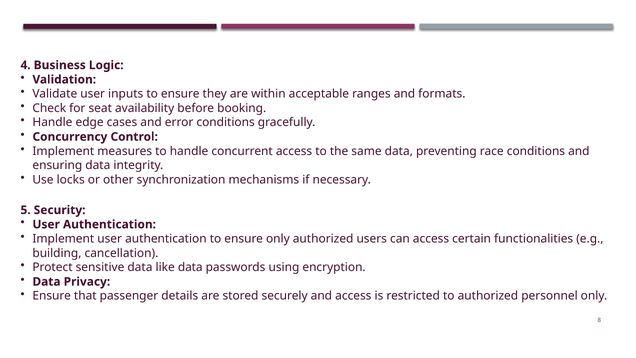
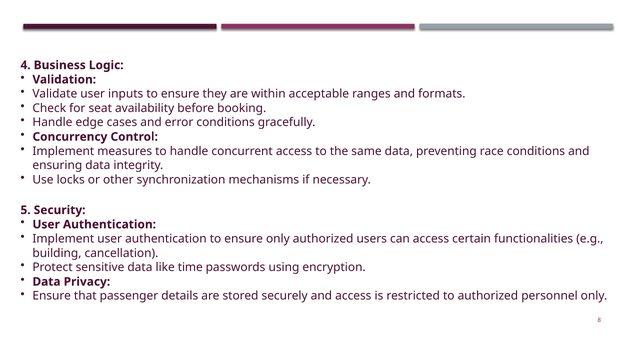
like data: data -> time
